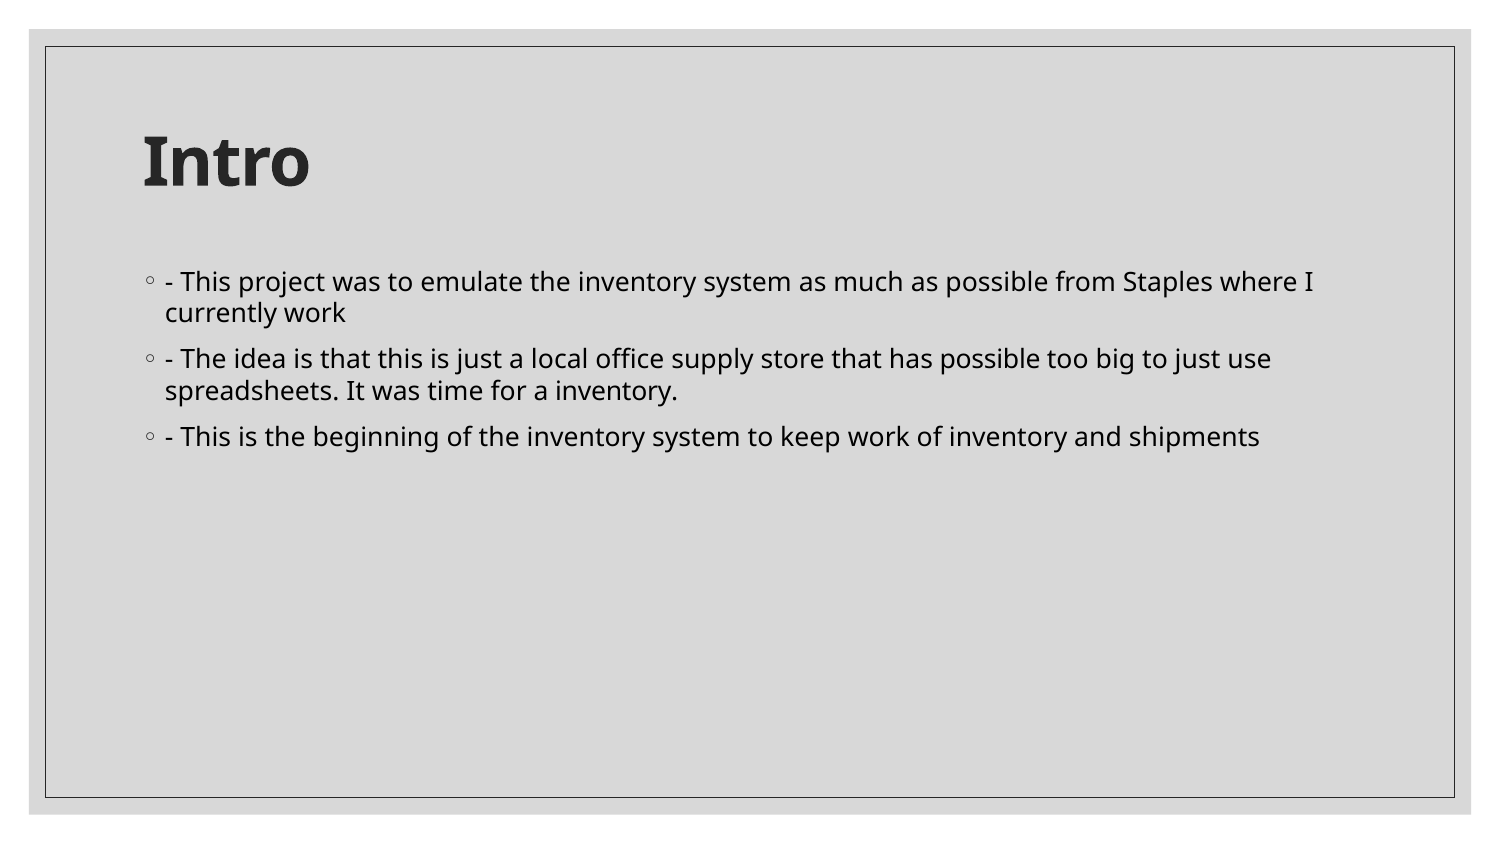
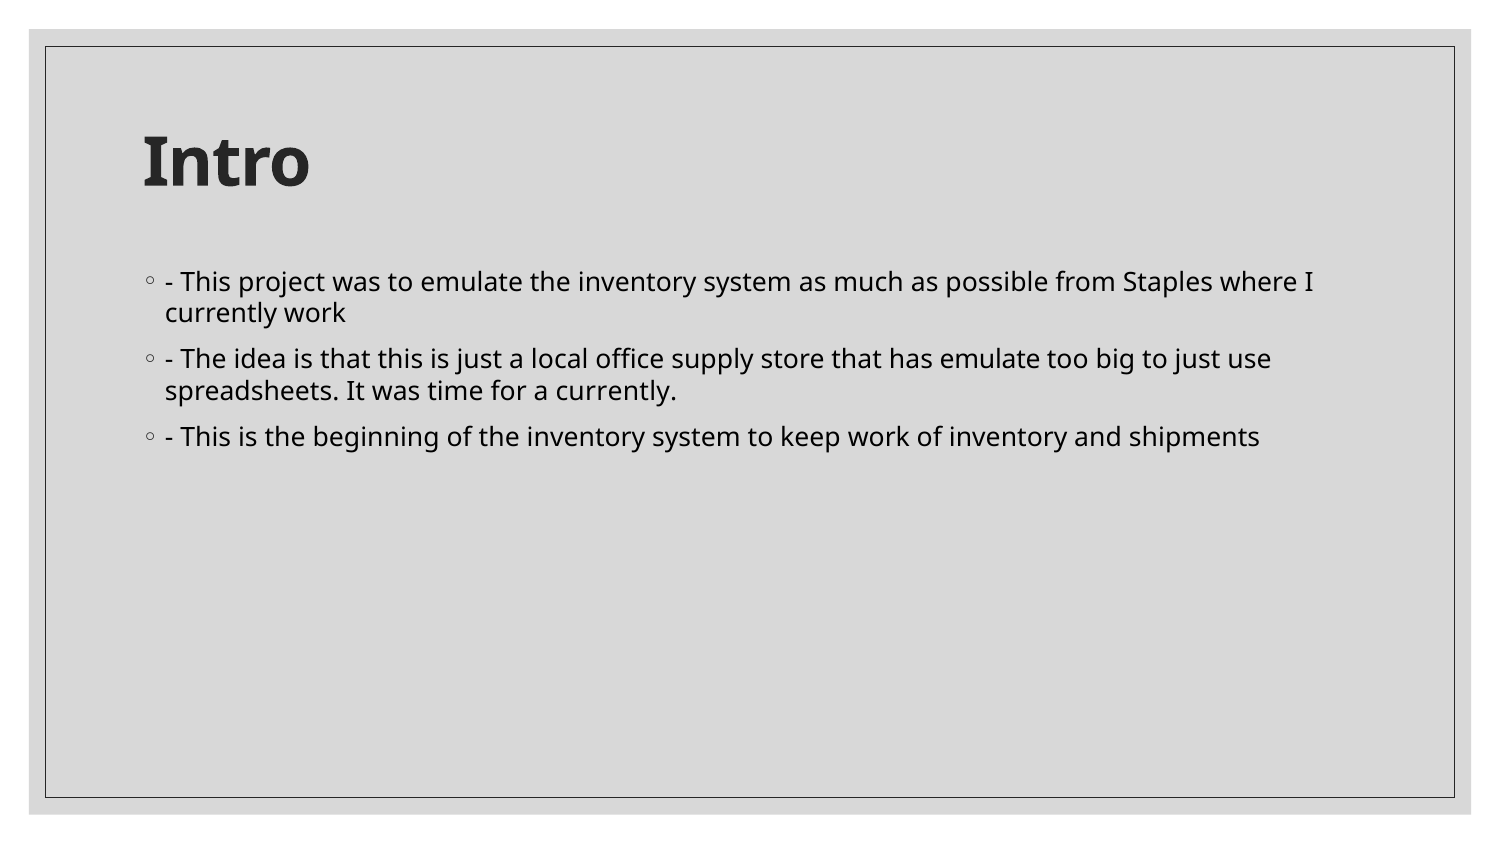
has possible: possible -> emulate
a inventory: inventory -> currently
